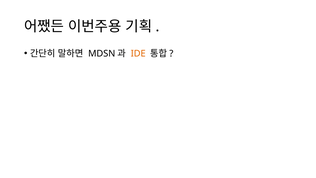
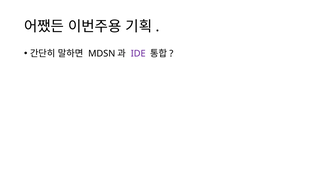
IDE colour: orange -> purple
